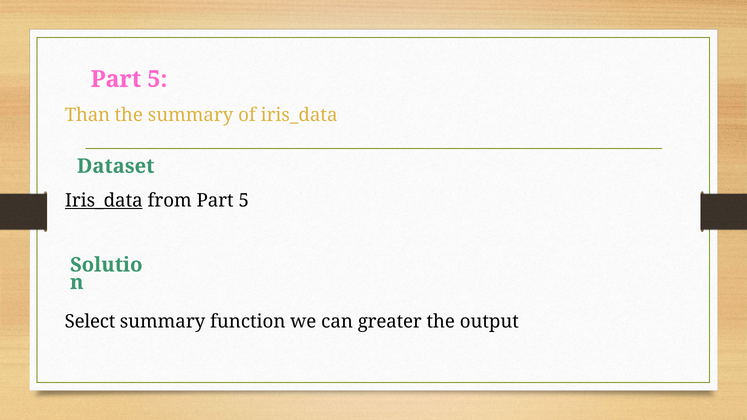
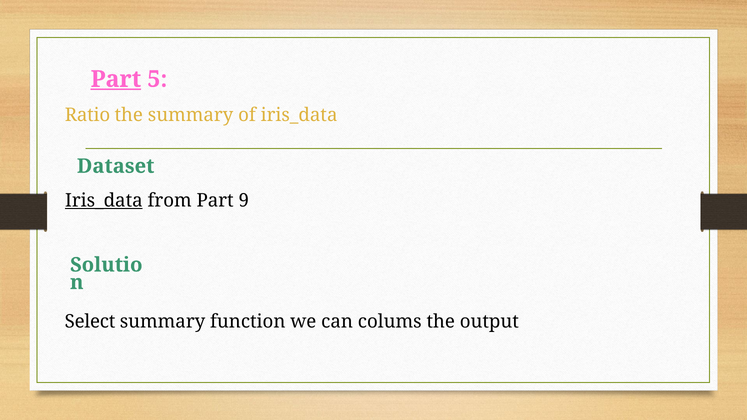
Part at (116, 79) underline: none -> present
Than: Than -> Ratio
from Part 5: 5 -> 9
greater: greater -> colums
